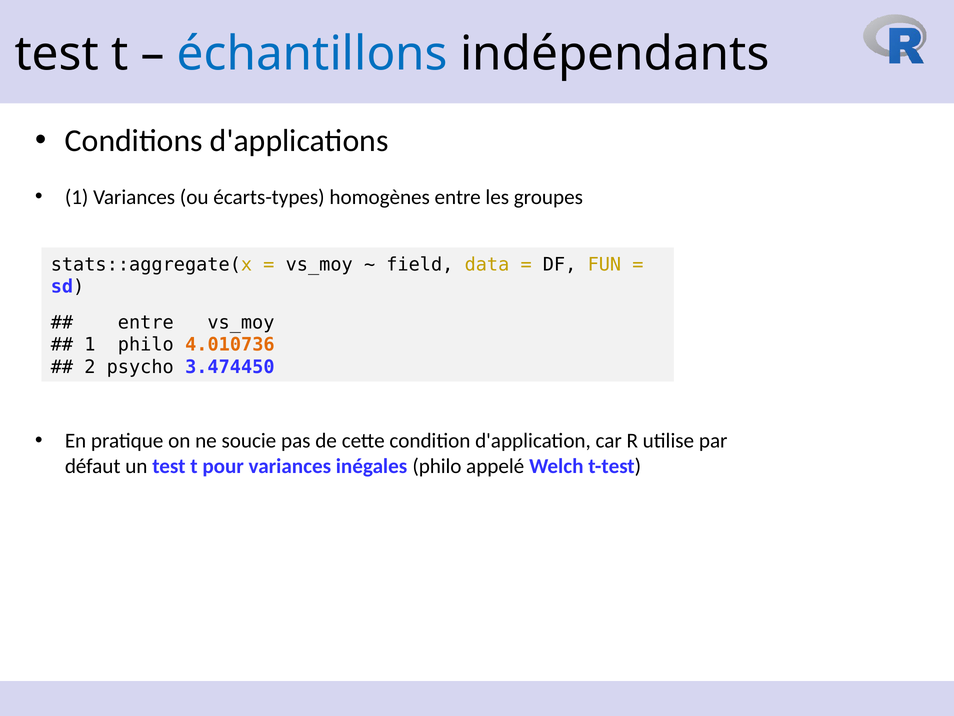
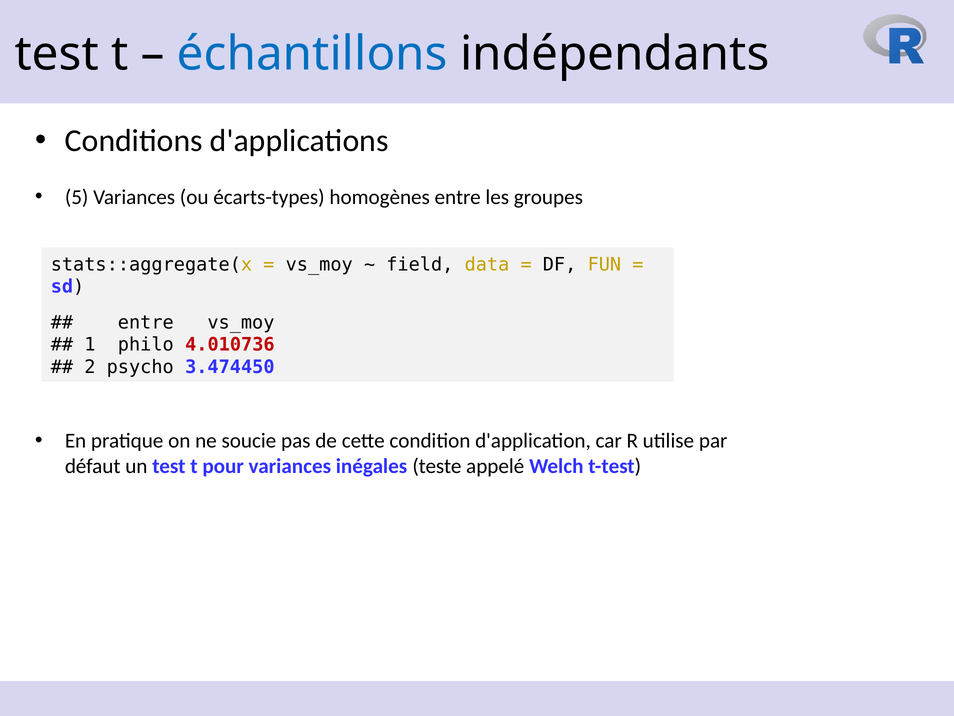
1 at (77, 197): 1 -> 5
4.010736 colour: orange -> red
inégales philo: philo -> teste
